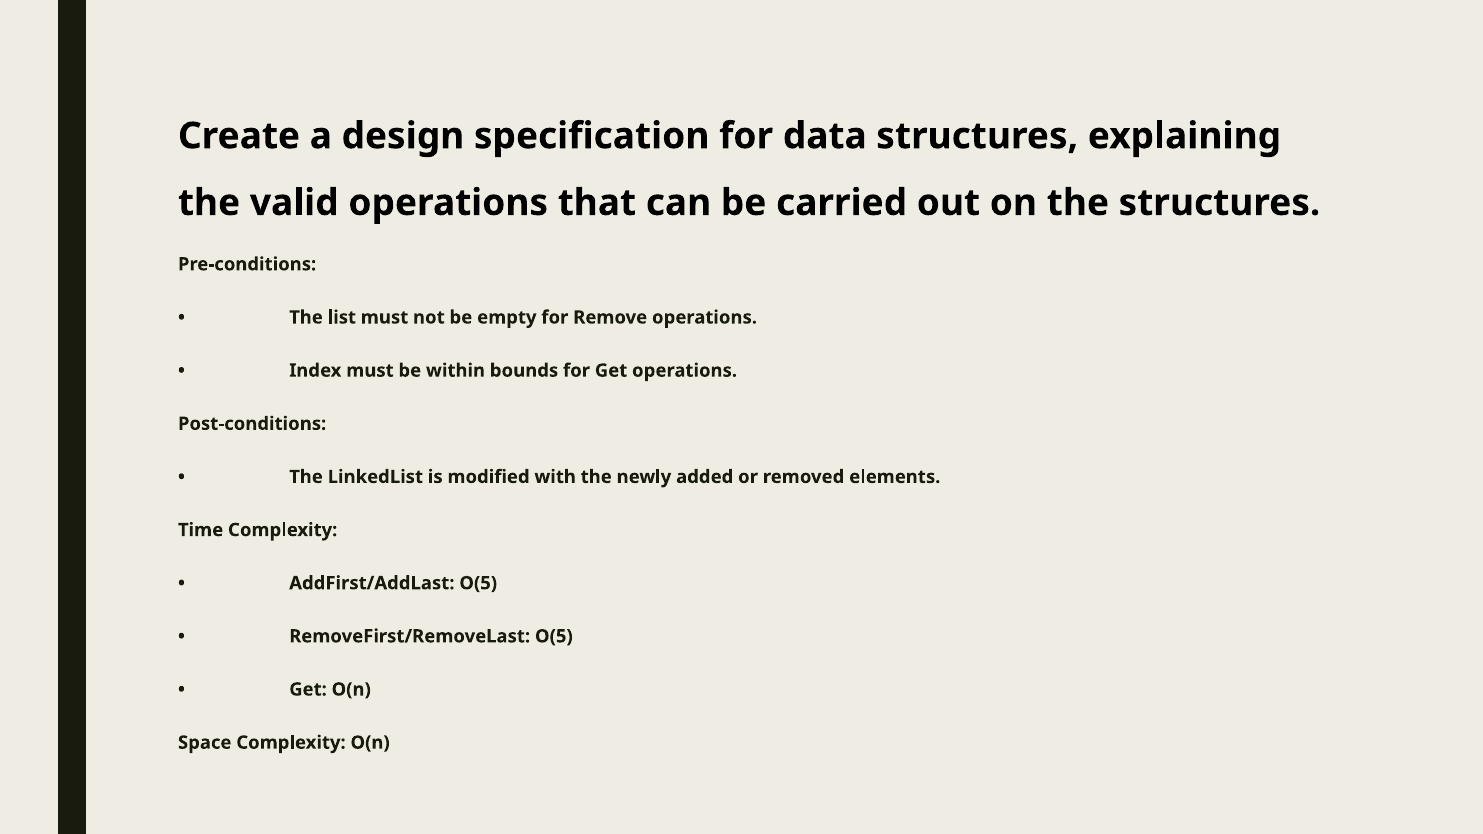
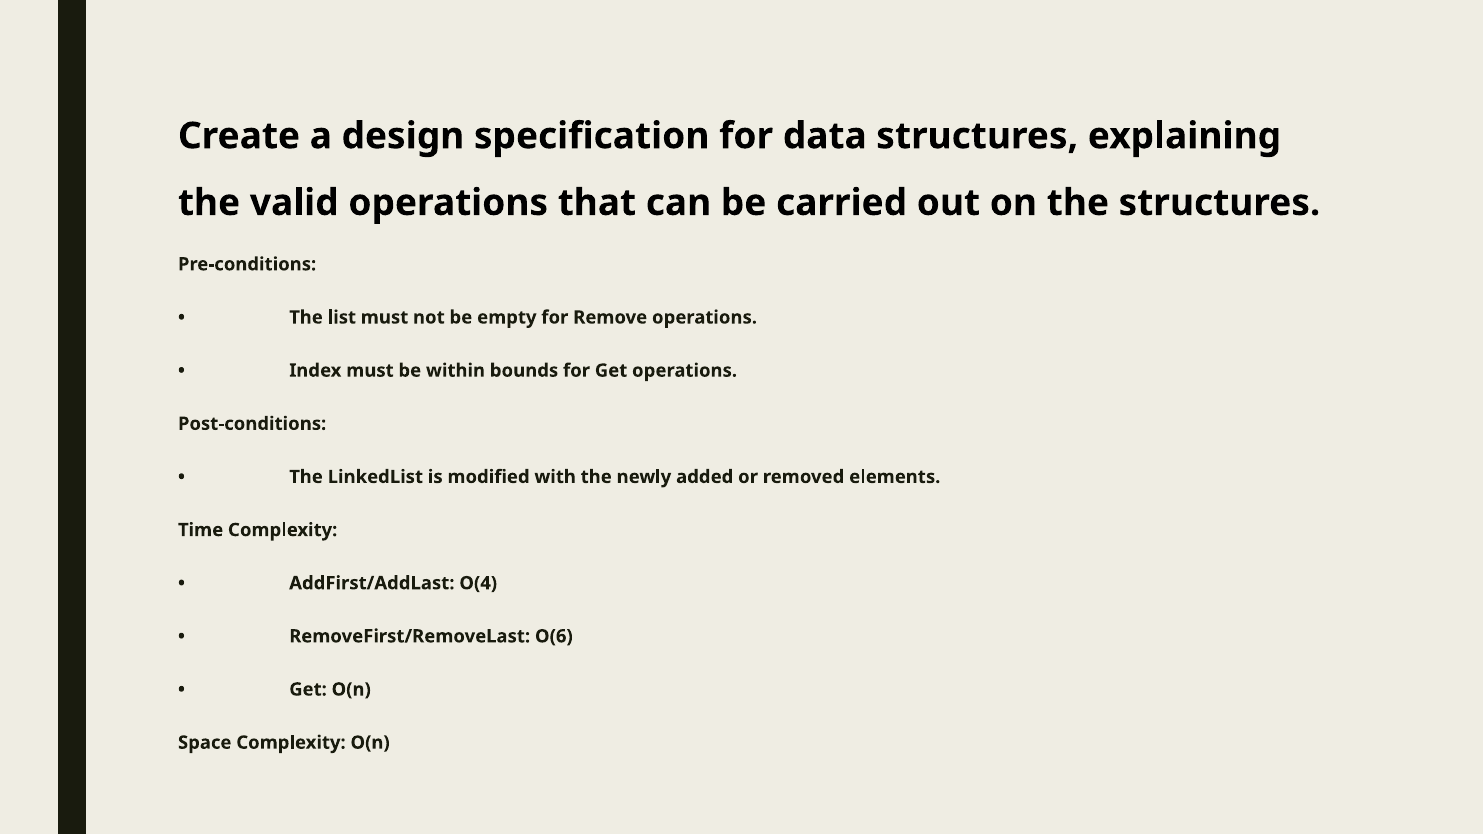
AddFirst/AddLast O(5: O(5 -> O(4
RemoveFirst/RemoveLast O(5: O(5 -> O(6
